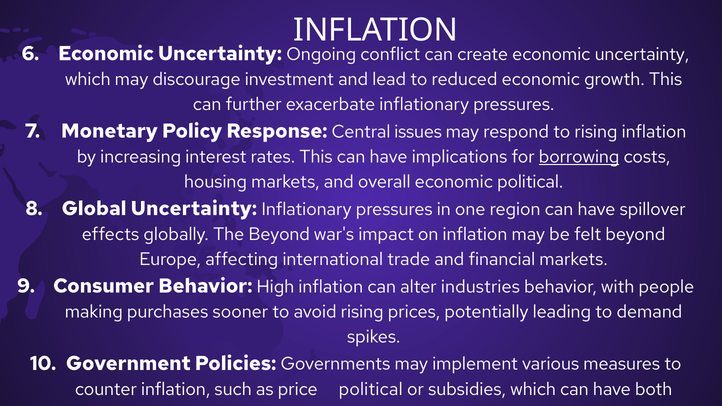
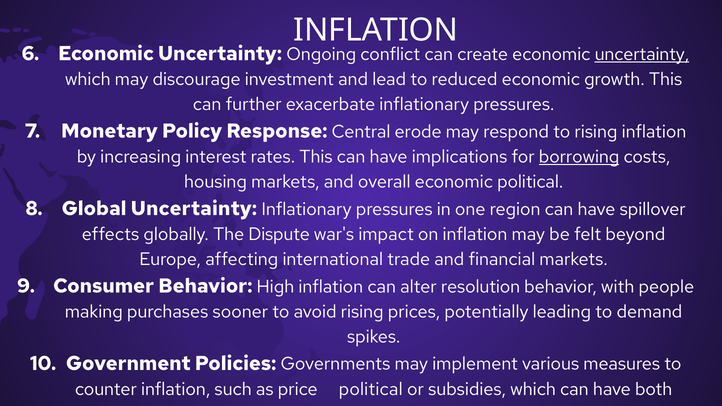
uncertainty at (642, 54) underline: none -> present
issues: issues -> erode
The Beyond: Beyond -> Dispute
industries: industries -> resolution
